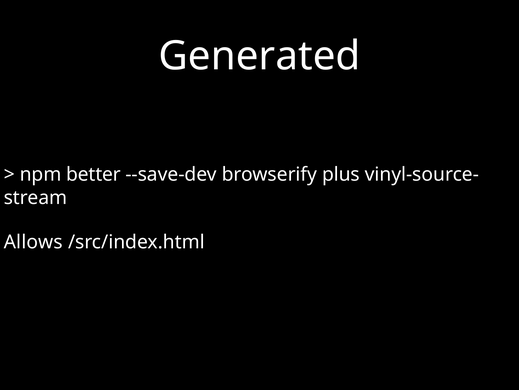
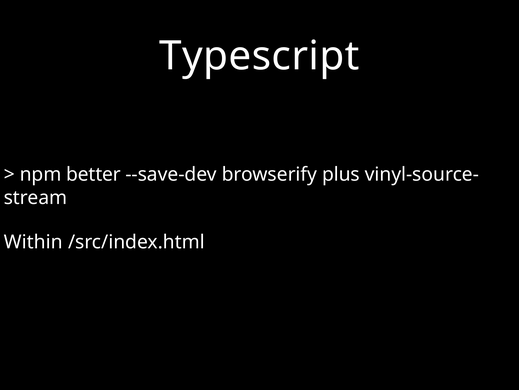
Generated: Generated -> Typescript
Allows: Allows -> Within
